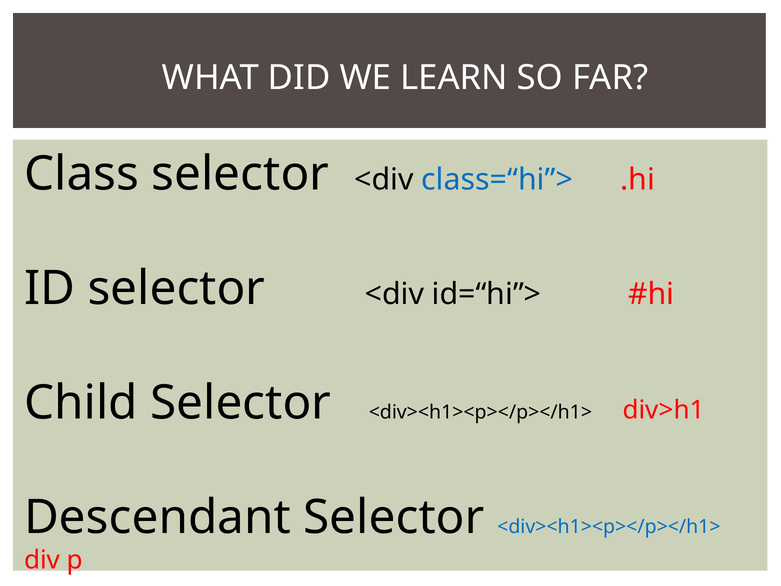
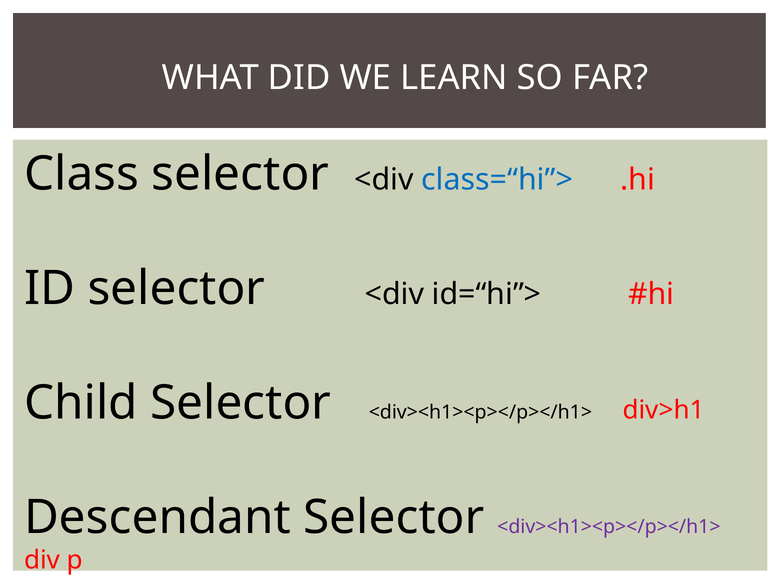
<div><h1><p></p></h1> at (609, 527) colour: blue -> purple
